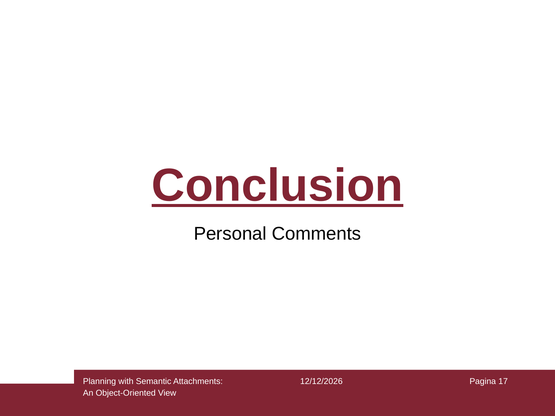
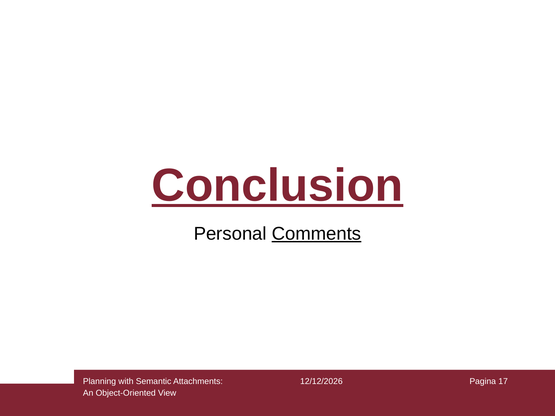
Comments underline: none -> present
